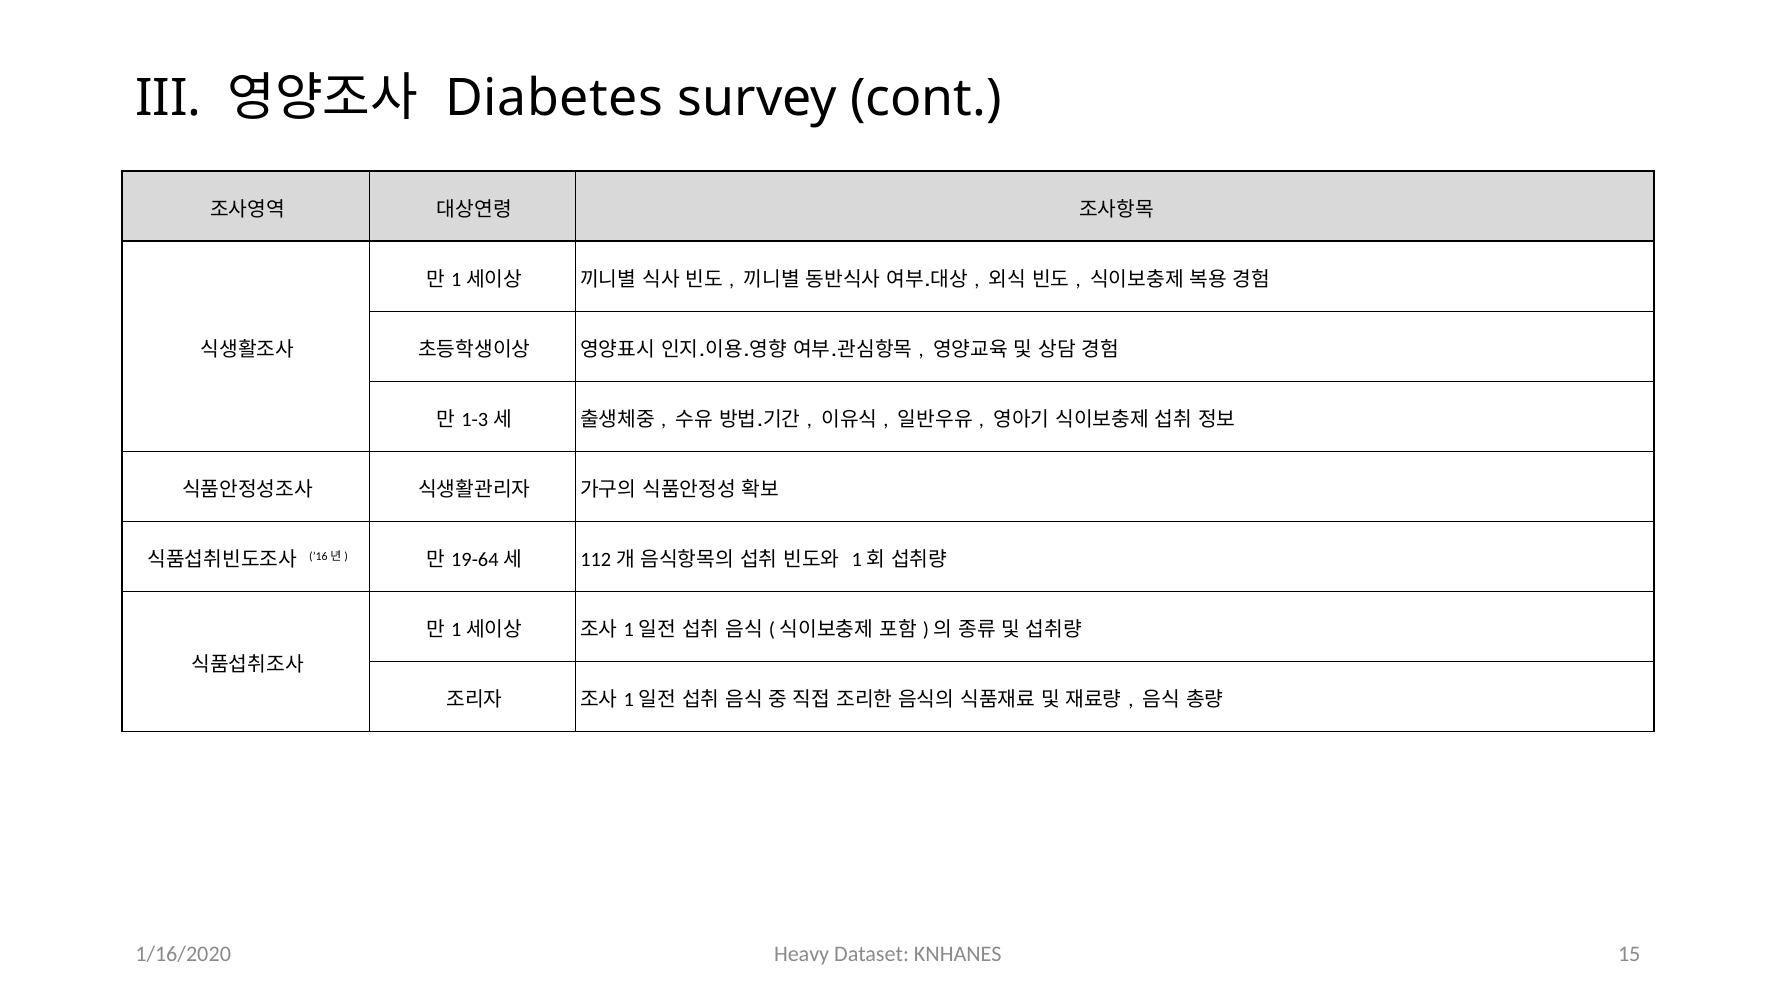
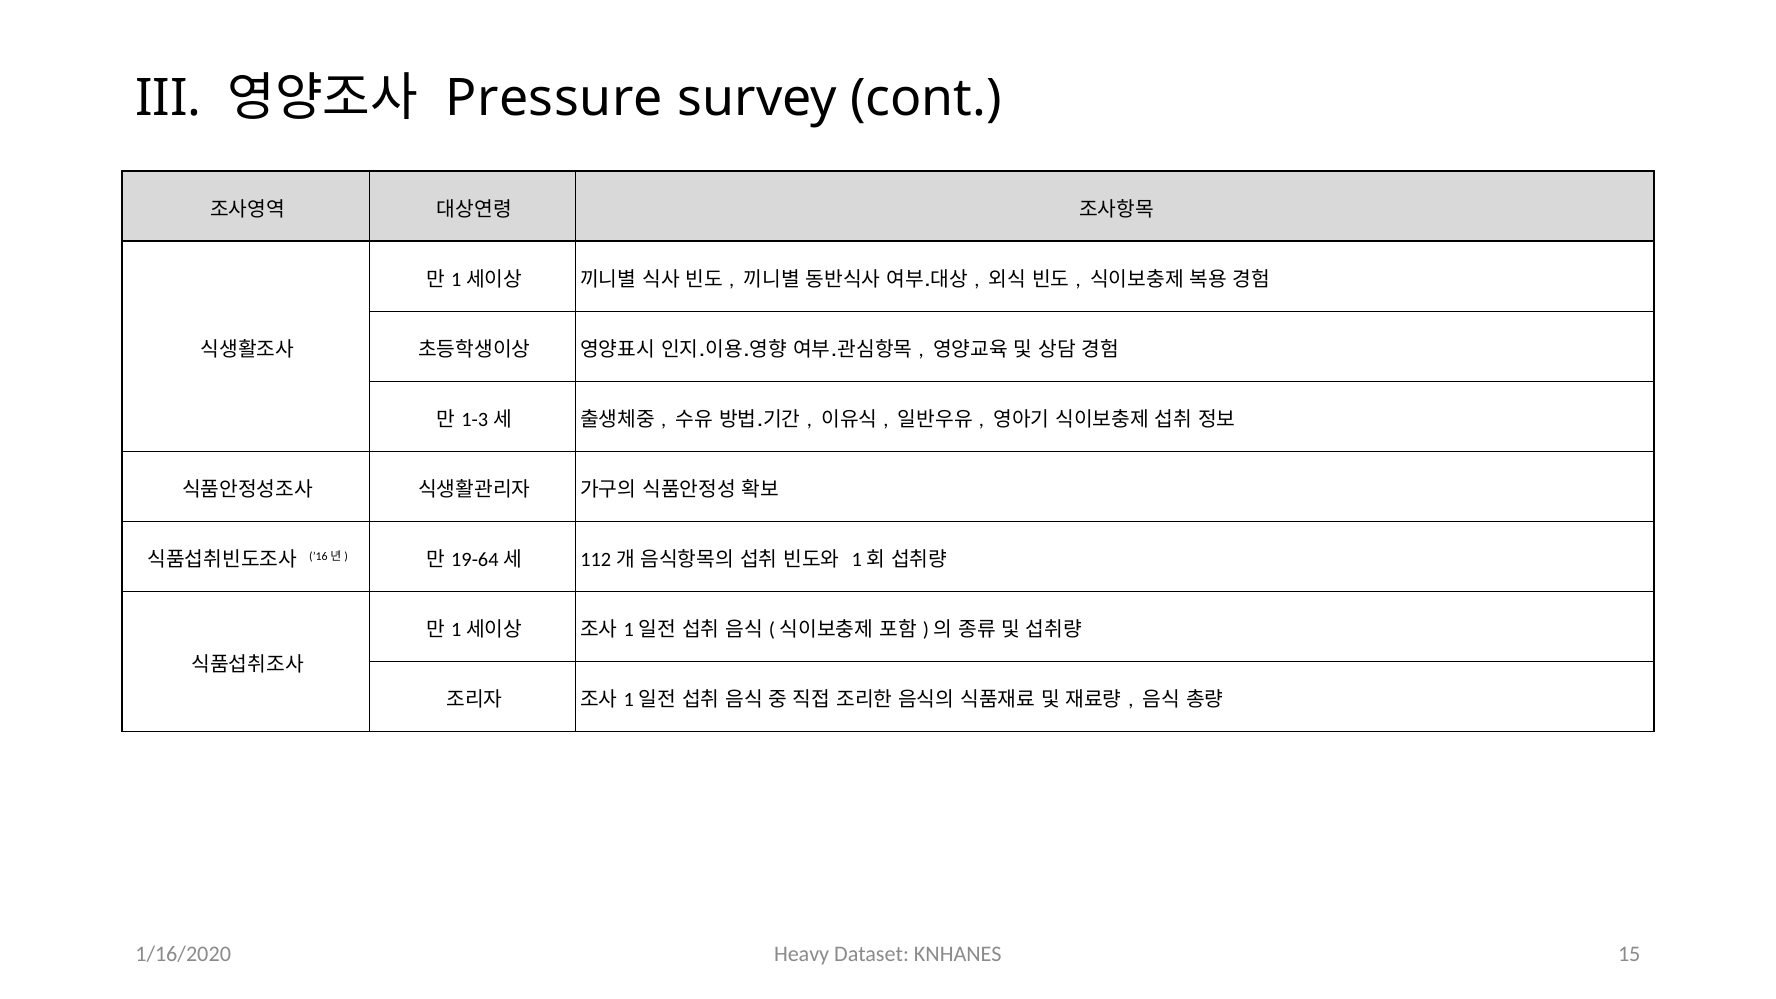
Diabetes: Diabetes -> Pressure
